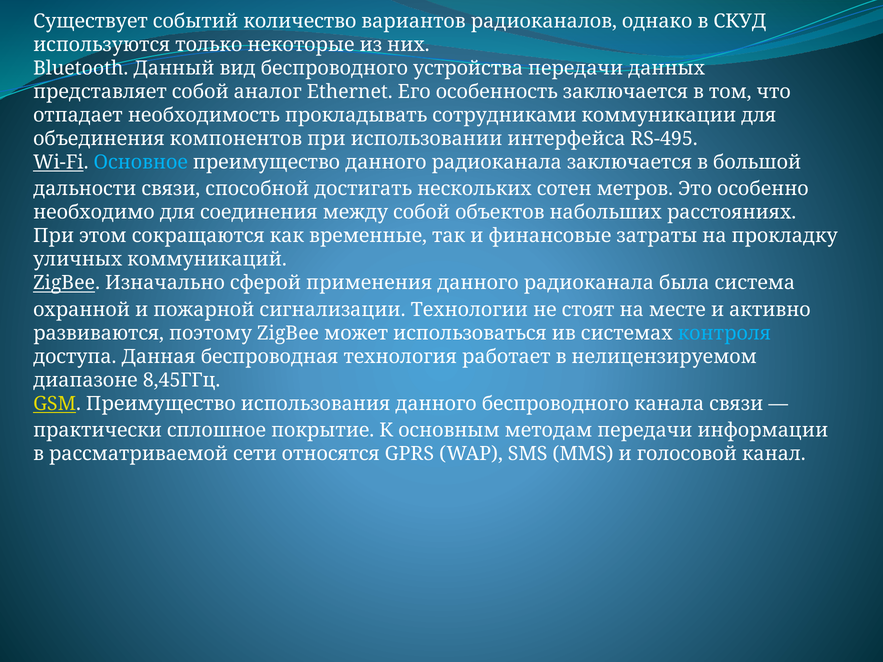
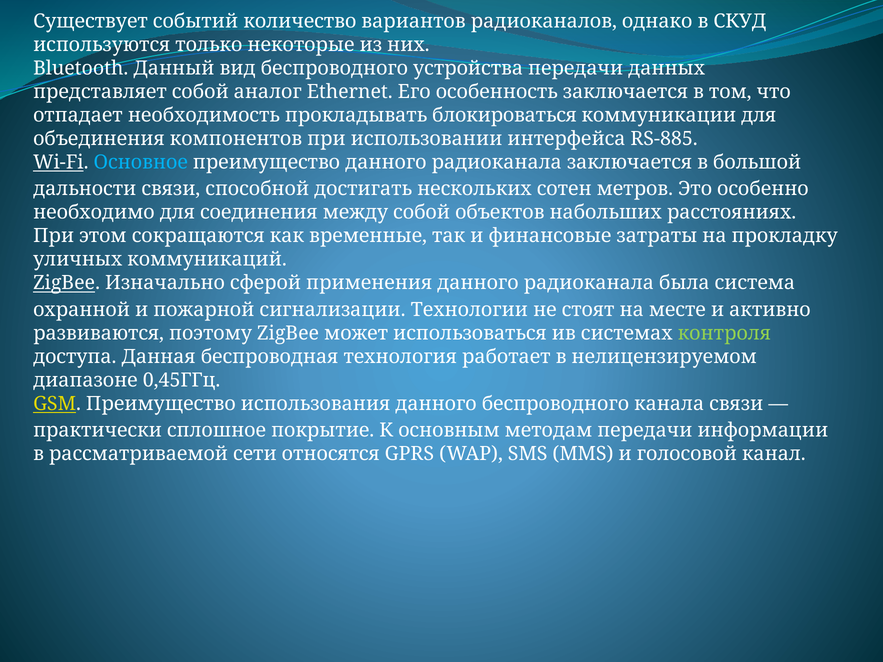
сотрудниками: сотрудниками -> блокироваться
RS-495: RS-495 -> RS-885
контроля colour: light blue -> light green
8,45ГГц: 8,45ГГц -> 0,45ГГц
